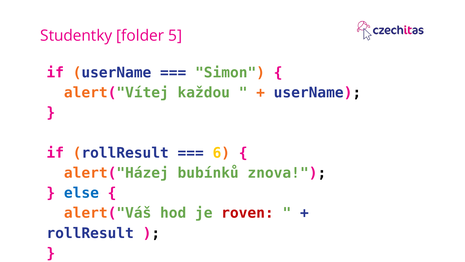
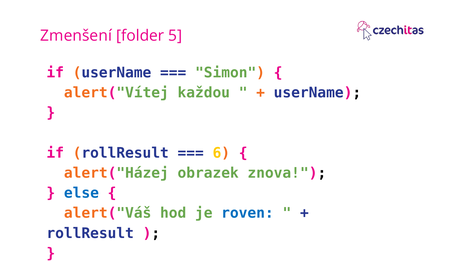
Studentky: Studentky -> Zmenšení
bubínků: bubínků -> obrazek
roven colour: red -> blue
